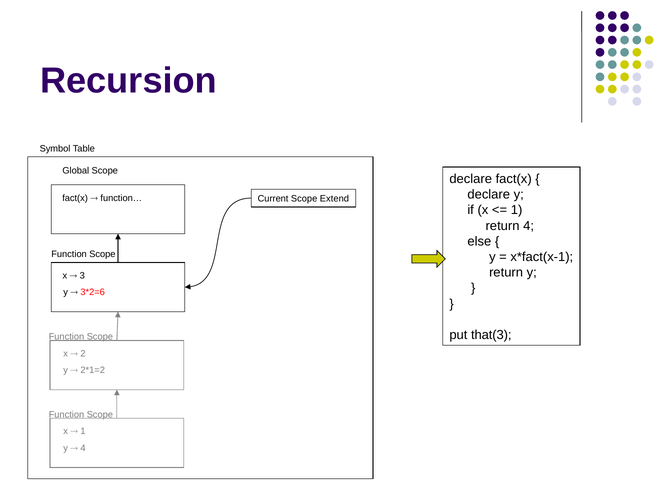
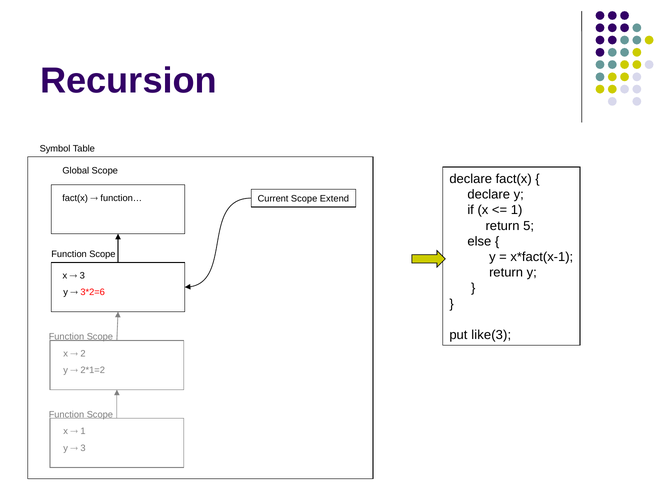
return 4: 4 -> 5
that(3: that(3 -> like(3
4 at (83, 448): 4 -> 3
